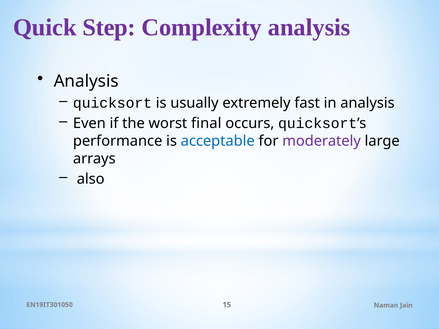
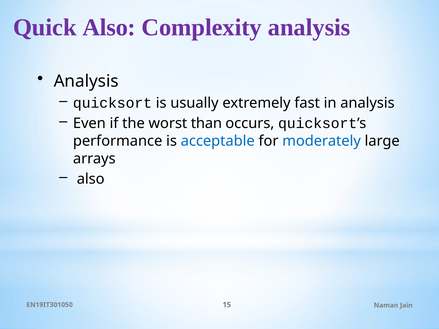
Quick Step: Step -> Also
final: final -> than
moderately colour: purple -> blue
